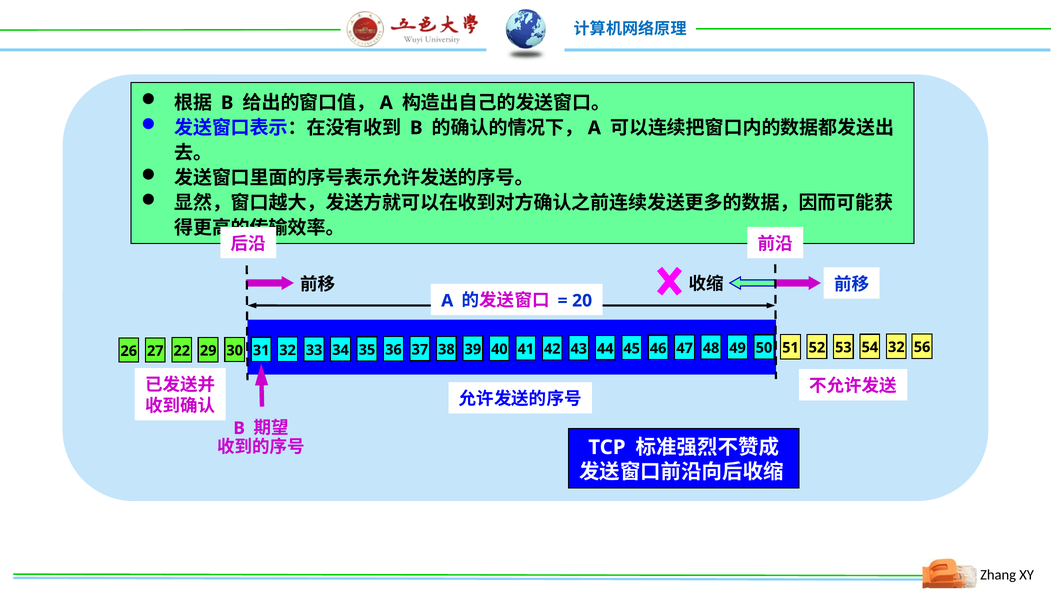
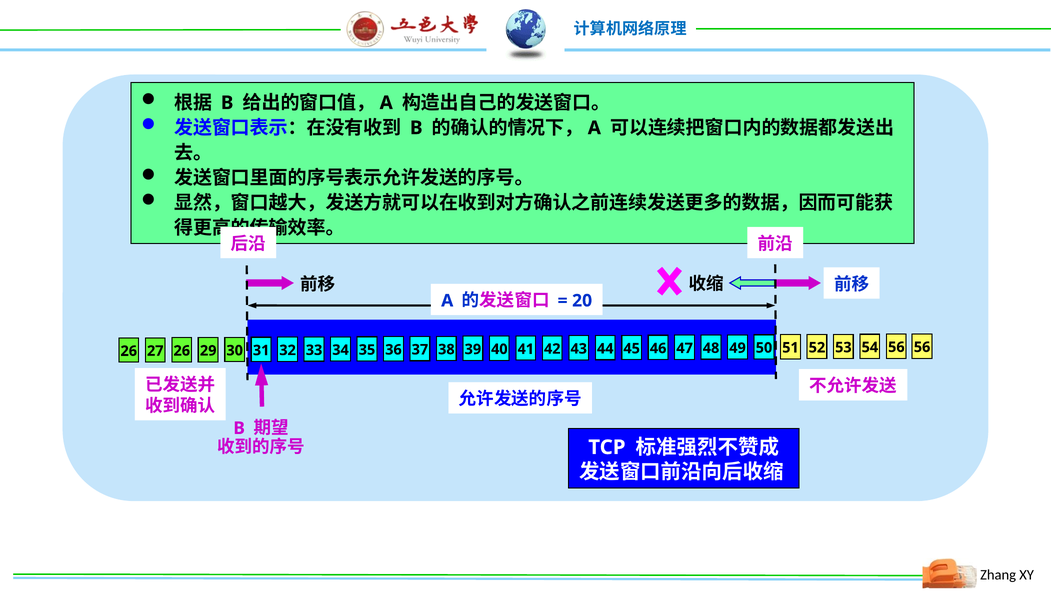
27 22: 22 -> 26
54 32: 32 -> 56
